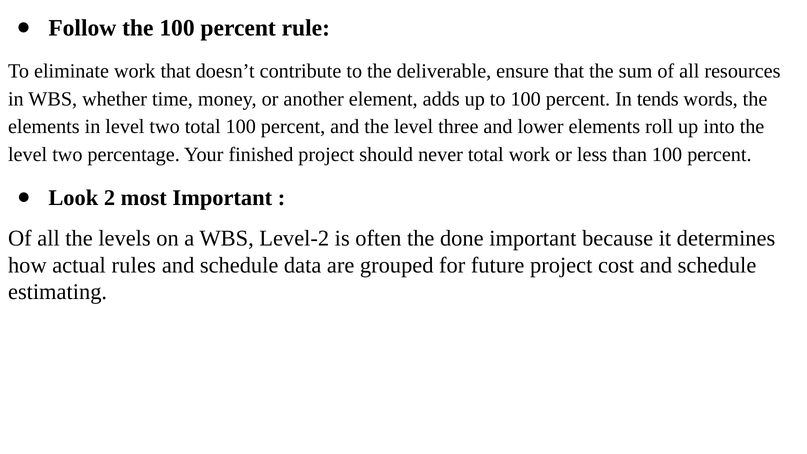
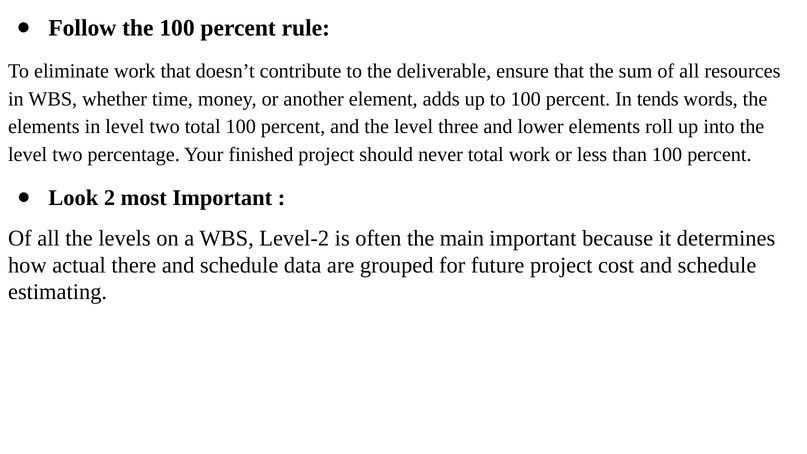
done: done -> main
rules: rules -> there
